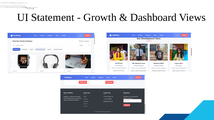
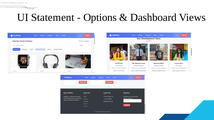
Growth: Growth -> Options
